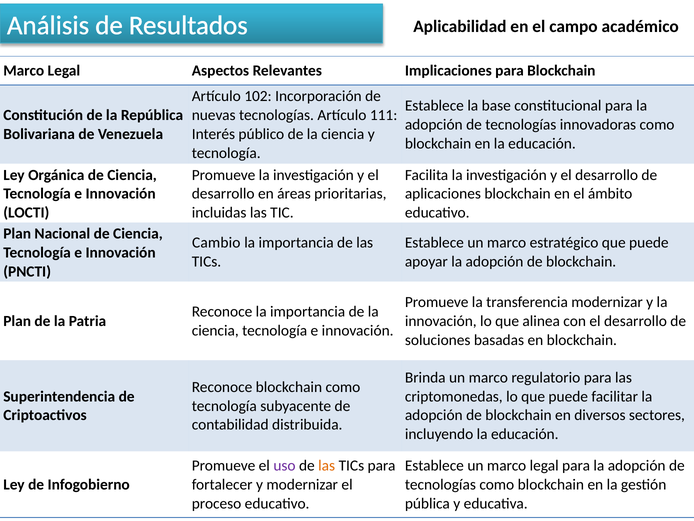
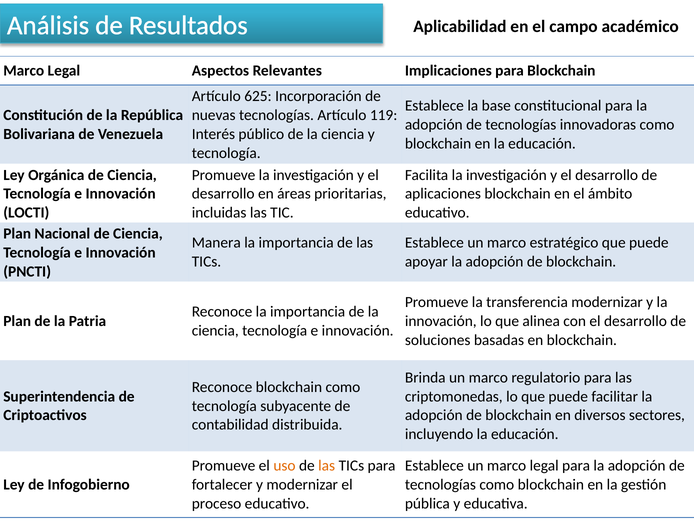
102: 102 -> 625
111: 111 -> 119
Cambio: Cambio -> Manera
uso colour: purple -> orange
